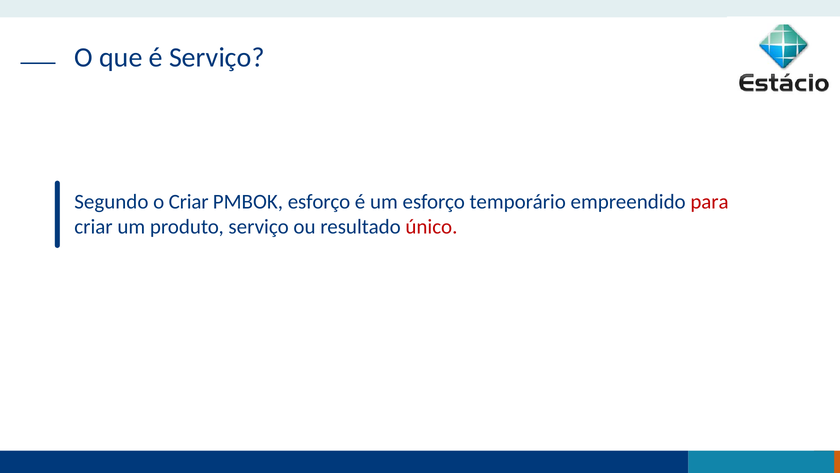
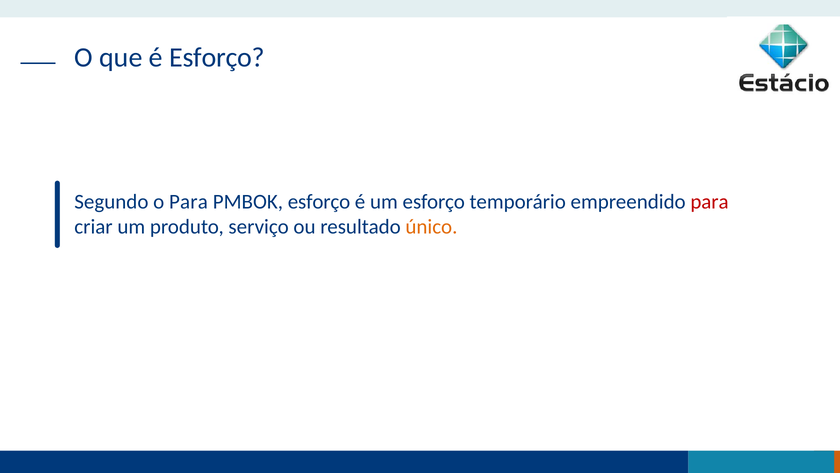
é Serviço: Serviço -> Esforço
o Criar: Criar -> Para
único colour: red -> orange
